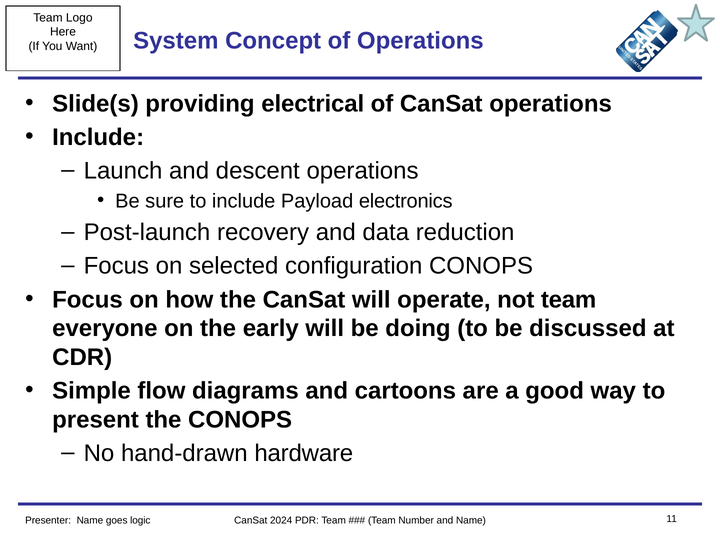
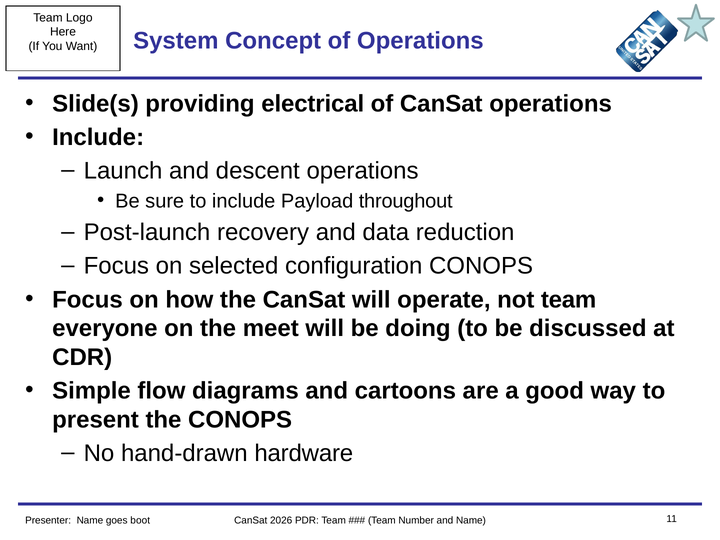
electronics: electronics -> throughout
early: early -> meet
logic: logic -> boot
2024: 2024 -> 2026
